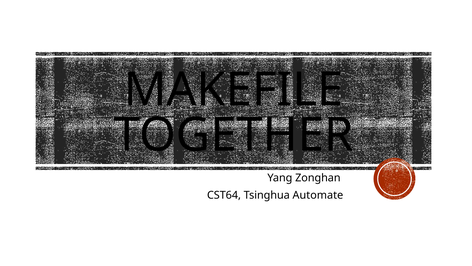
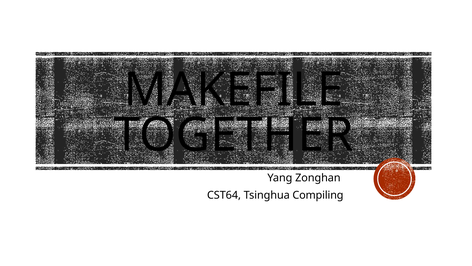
Automate: Automate -> Compiling
